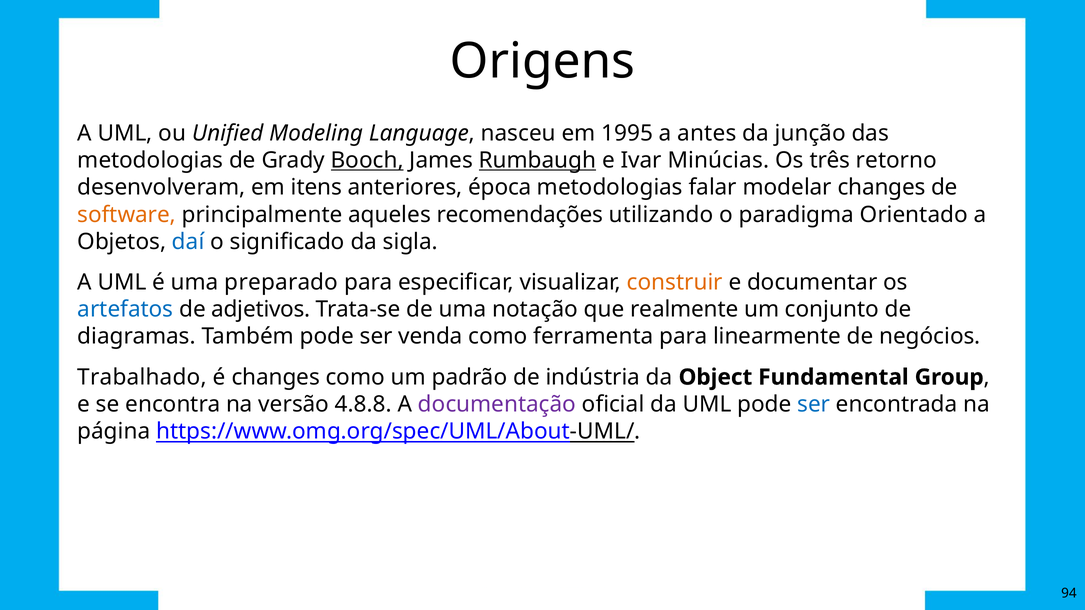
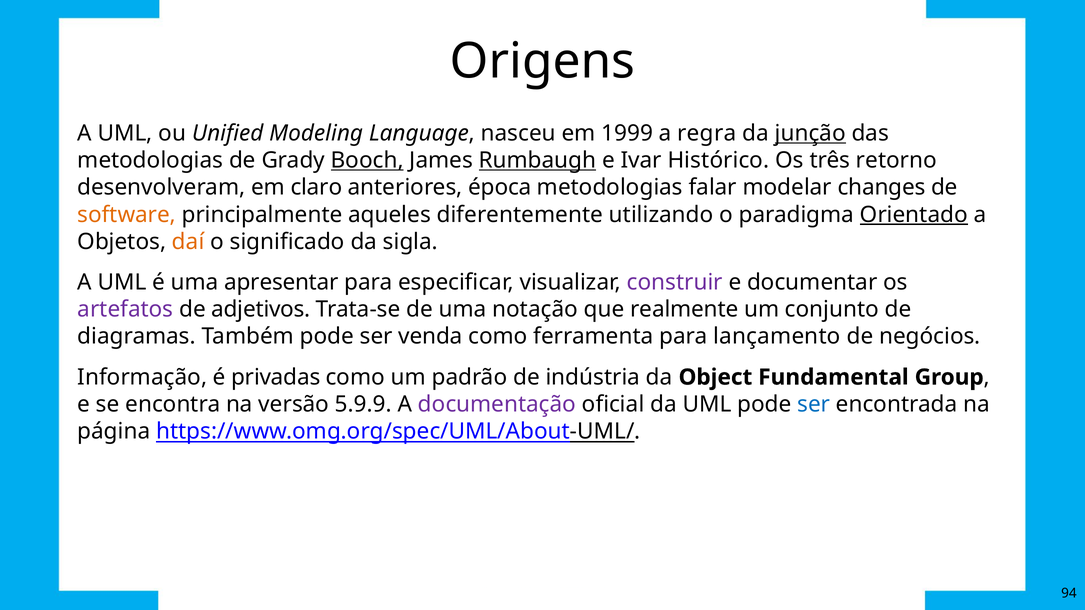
1995: 1995 -> 1999
antes: antes -> regra
junção underline: none -> present
Minúcias: Minúcias -> Histórico
itens: itens -> claro
recomendações: recomendações -> diferentemente
Orientado underline: none -> present
daí colour: blue -> orange
preparado: preparado -> apresentar
construir colour: orange -> purple
artefatos colour: blue -> purple
linearmente: linearmente -> lançamento
Trabalhado: Trabalhado -> Informação
é changes: changes -> privadas
4.8.8: 4.8.8 -> 5.9.9
